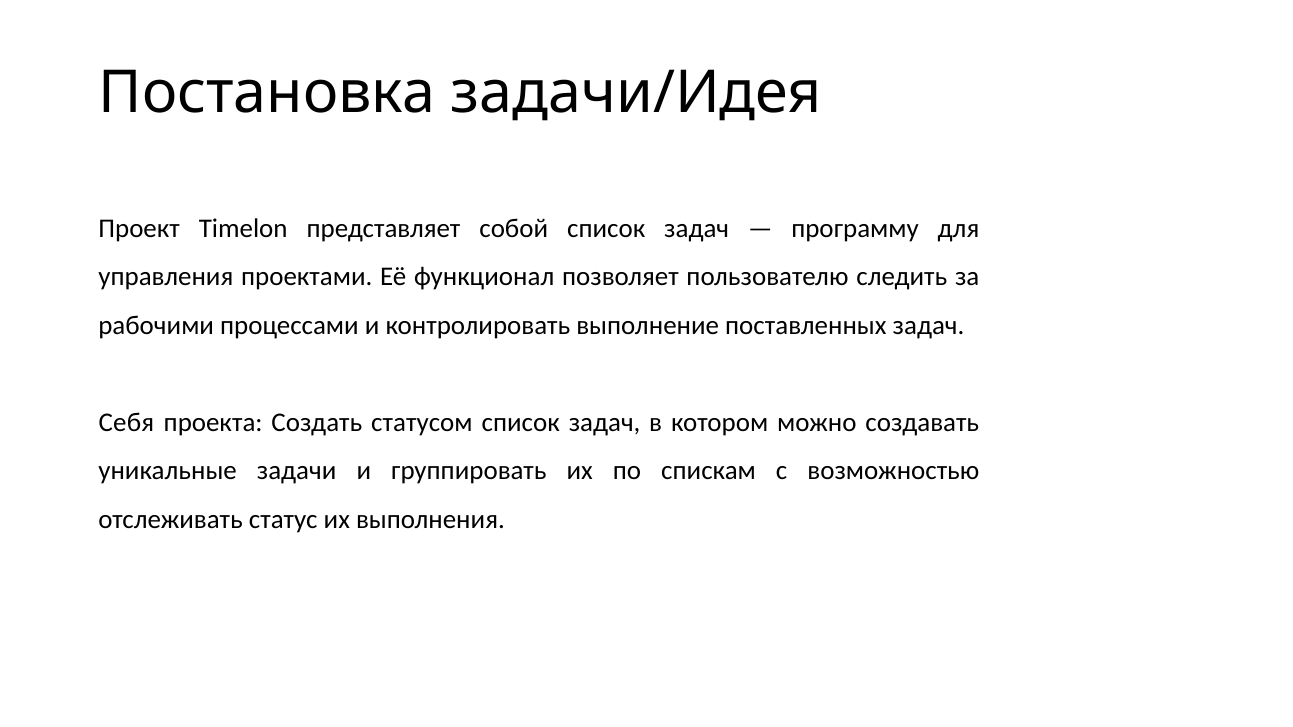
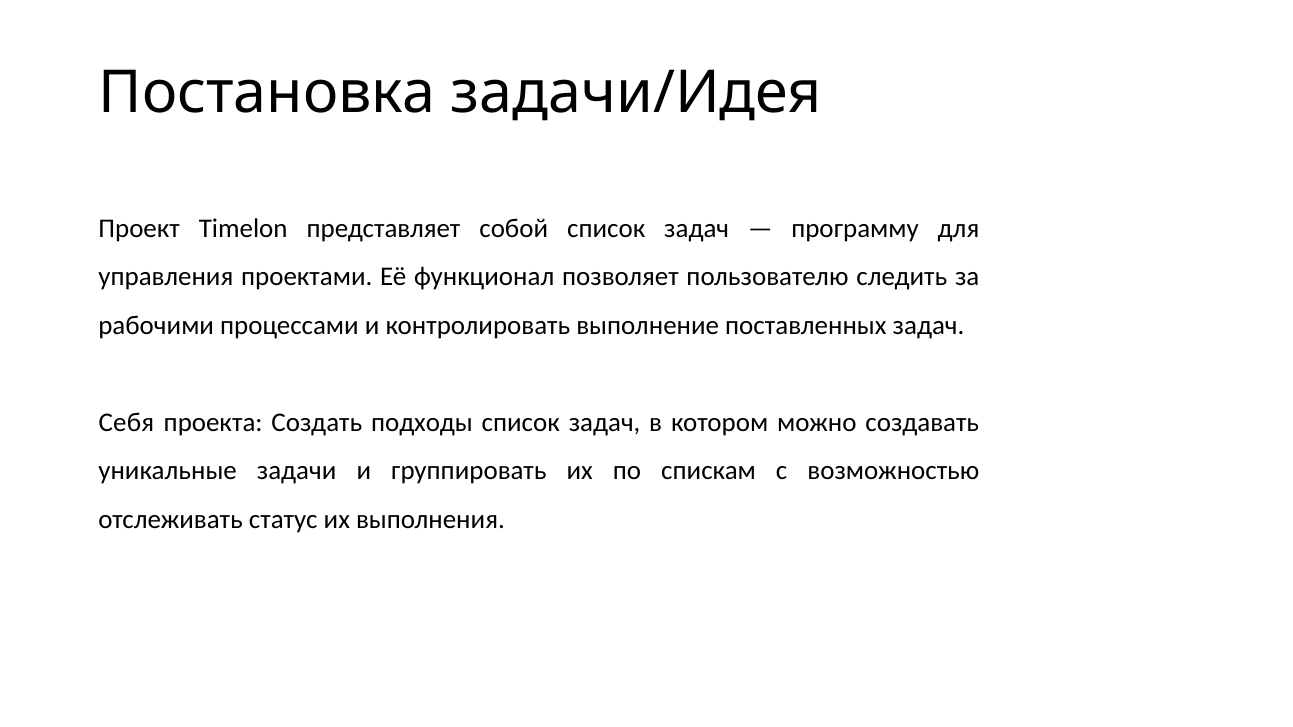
статусом: статусом -> подходы
